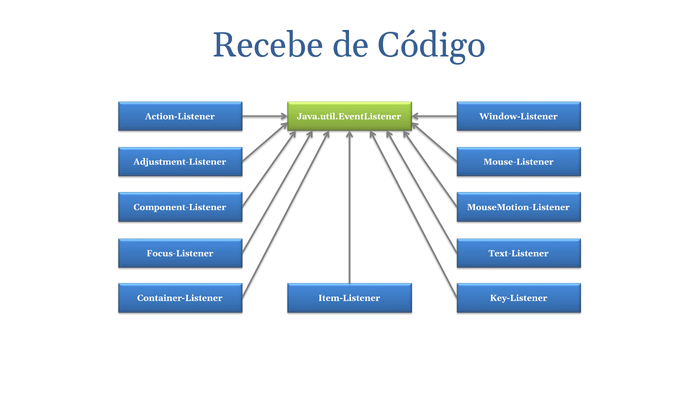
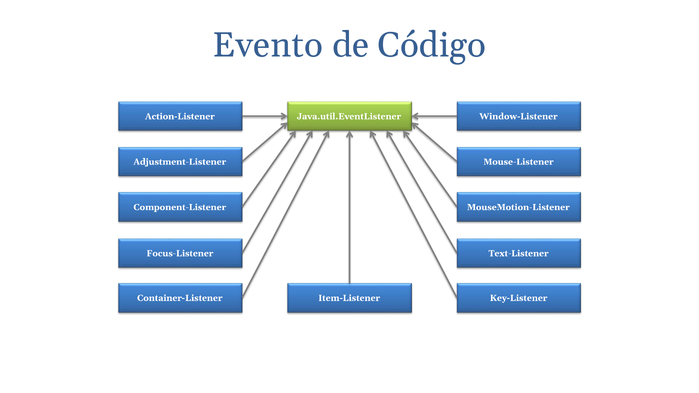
Recebe: Recebe -> Evento
